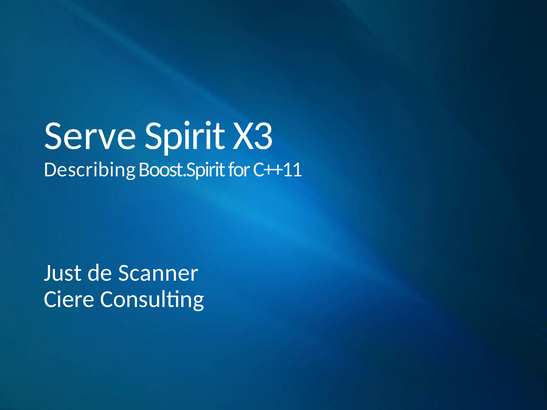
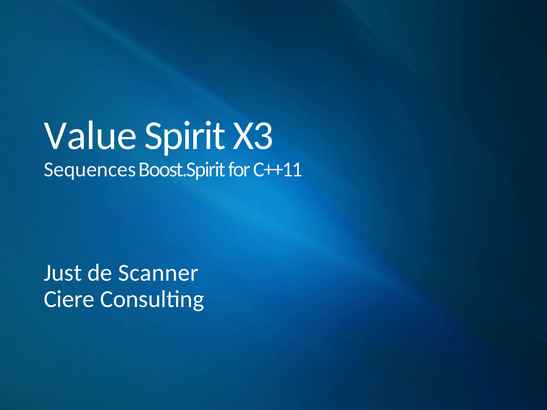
Serve: Serve -> Value
Describing: Describing -> Sequences
